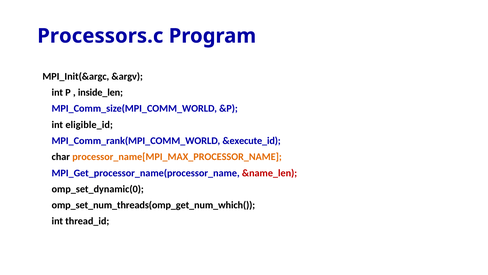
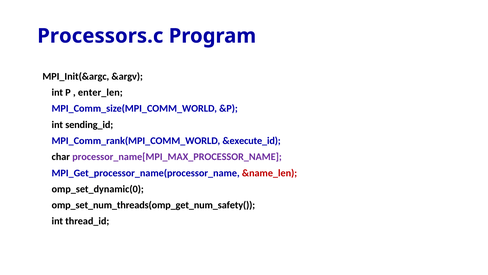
inside_len: inside_len -> enter_len
eligible_id: eligible_id -> sending_id
processor_name[MPI_MAX_PROCESSOR_NAME colour: orange -> purple
omp_set_num_threads(omp_get_num_which(: omp_set_num_threads(omp_get_num_which( -> omp_set_num_threads(omp_get_num_safety(
